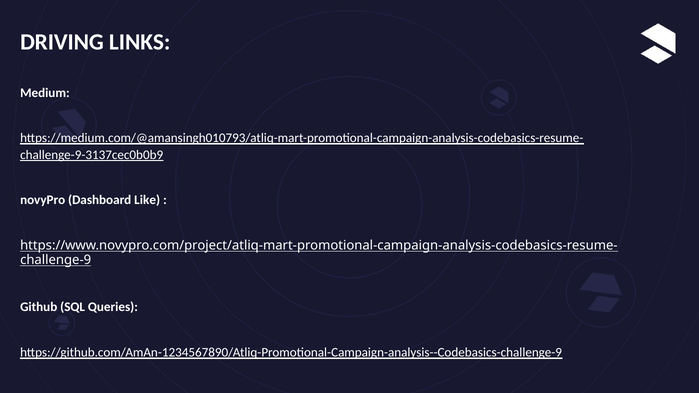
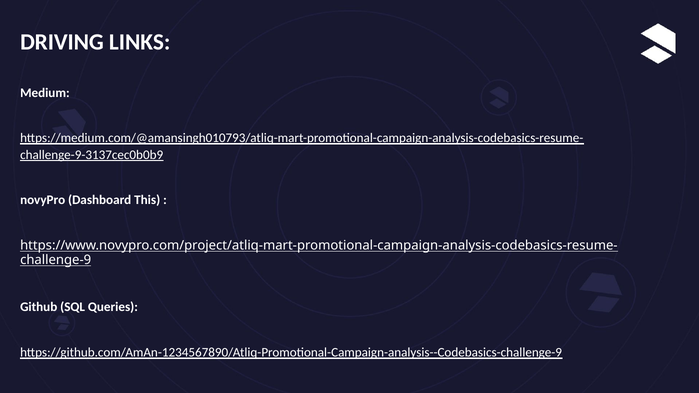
Like: Like -> This
